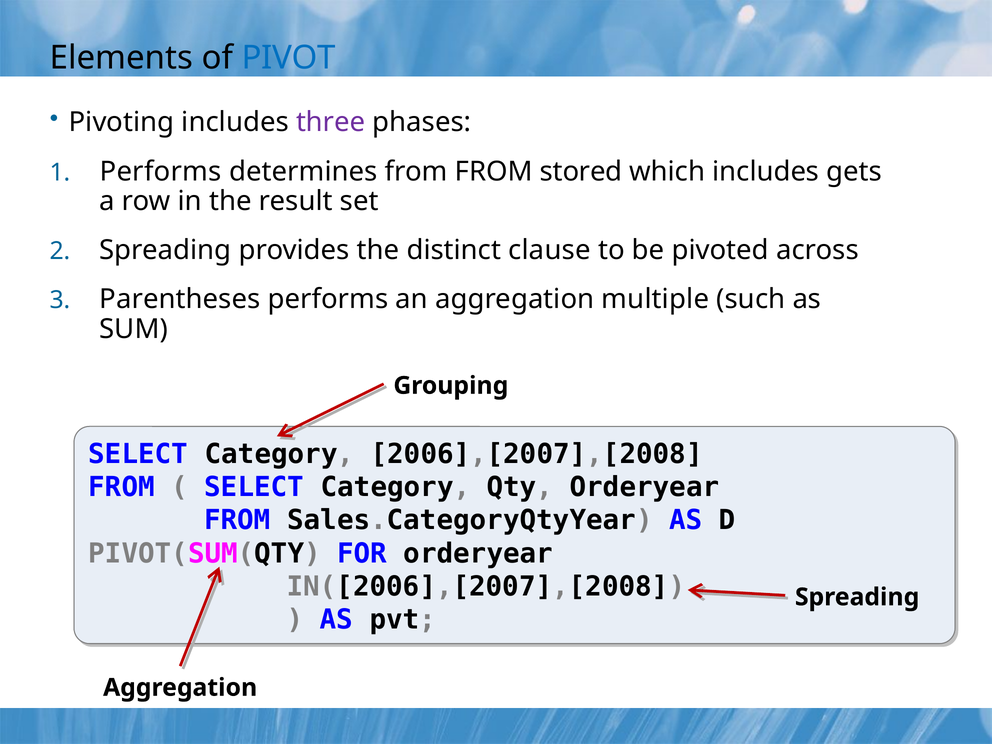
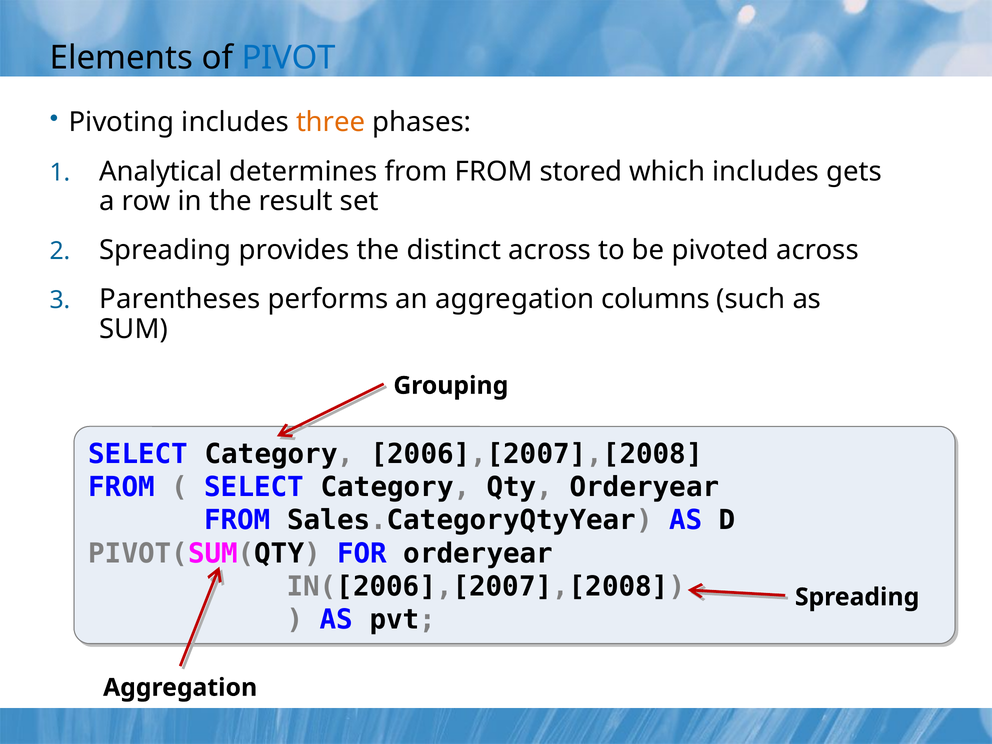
three colour: purple -> orange
Performs at (161, 171): Performs -> Analytical
distinct clause: clause -> across
multiple: multiple -> columns
